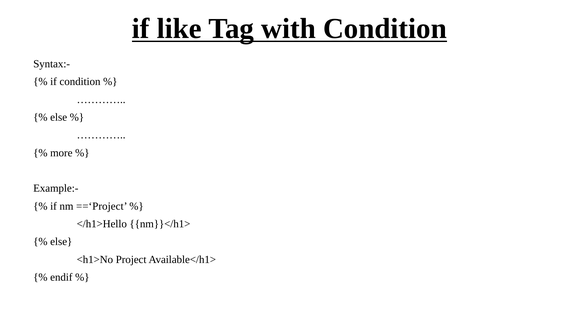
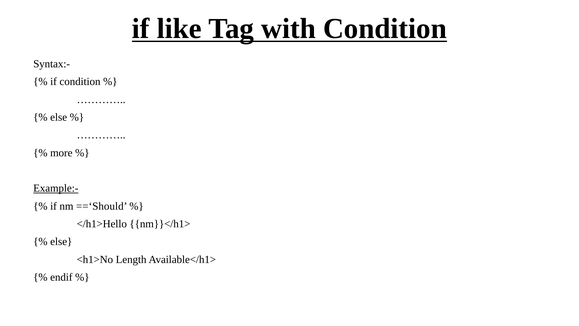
Example:- underline: none -> present
==‘Project: ==‘Project -> ==‘Should
Project: Project -> Length
